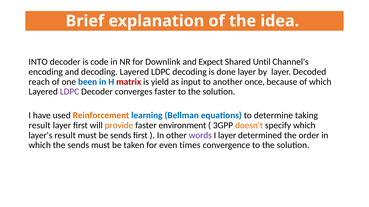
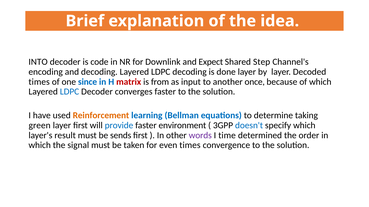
Until: Until -> Step
reach at (39, 82): reach -> times
been: been -> since
yield: yield -> from
LDPC at (70, 92) colour: purple -> blue
result at (40, 126): result -> green
provide colour: orange -> blue
doesn't colour: orange -> blue
I layer: layer -> time
the sends: sends -> signal
